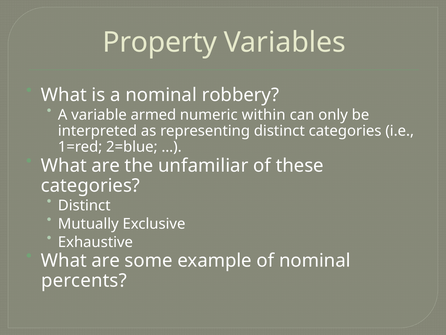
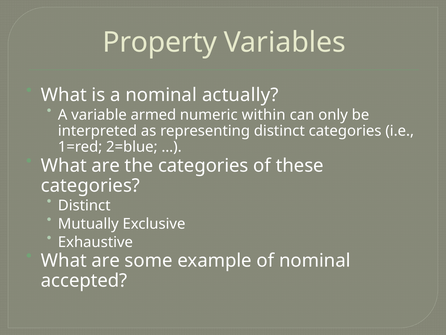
robbery: robbery -> actually
the unfamiliar: unfamiliar -> categories
percents: percents -> accepted
